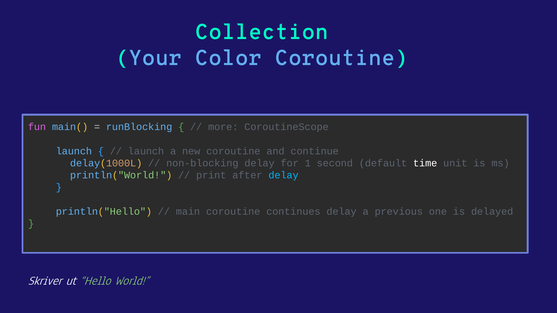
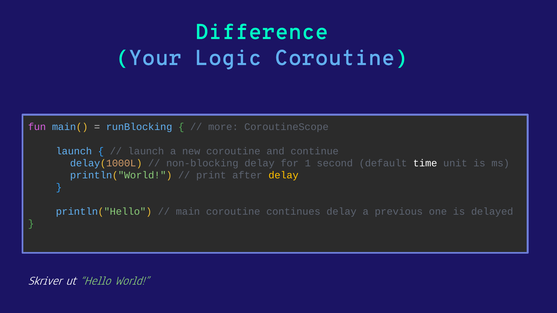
Collection: Collection -> Difference
Color: Color -> Logic
delay at (284, 175) colour: light blue -> yellow
